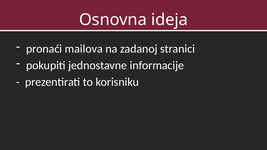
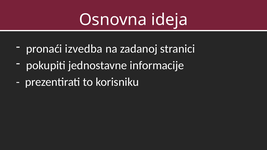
mailova: mailova -> izvedba
